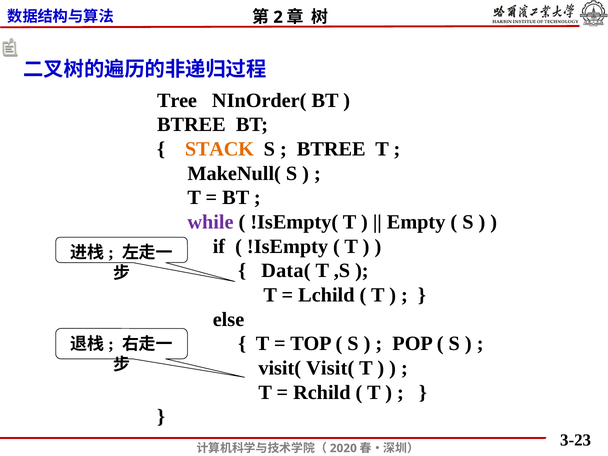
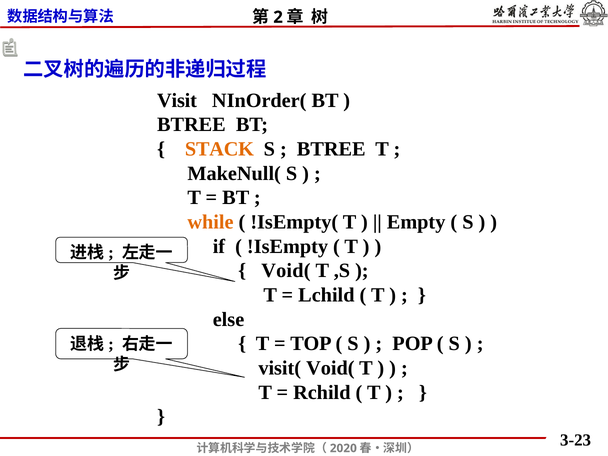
Tree: Tree -> Visit
while colour: purple -> orange
Data( at (286, 271): Data( -> Void(
visit( Visit(: Visit( -> Void(
